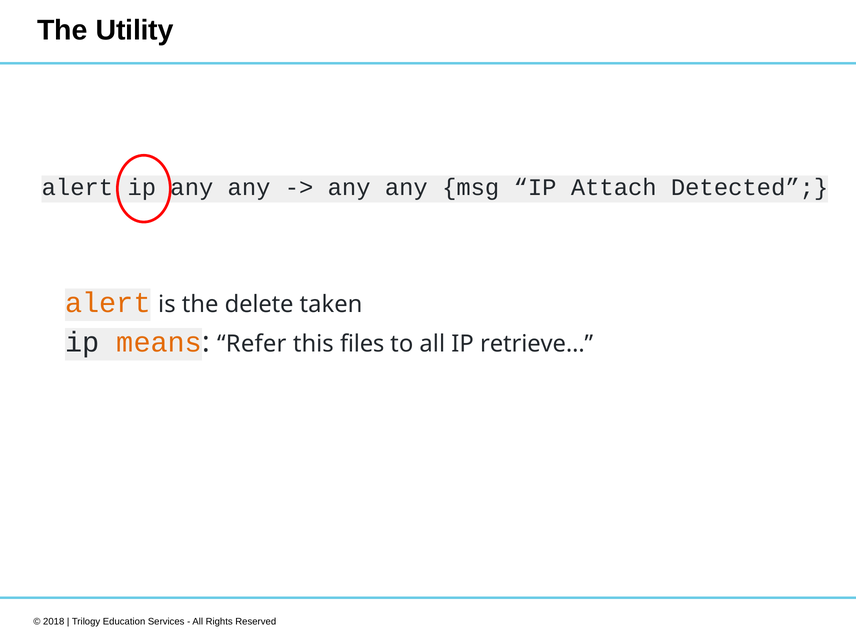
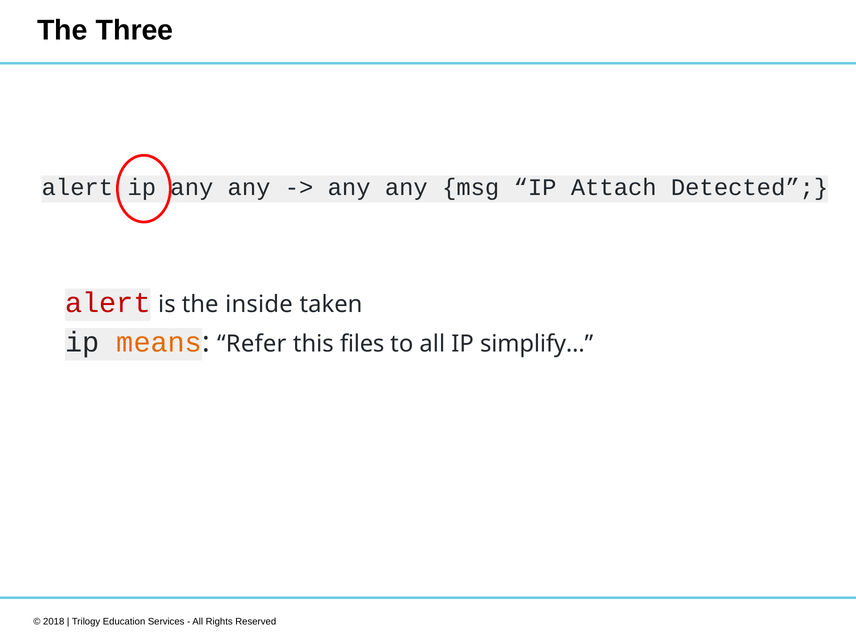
Utility: Utility -> Three
alert at (108, 303) colour: orange -> red
delete: delete -> inside
retrieve…: retrieve… -> simplify…
